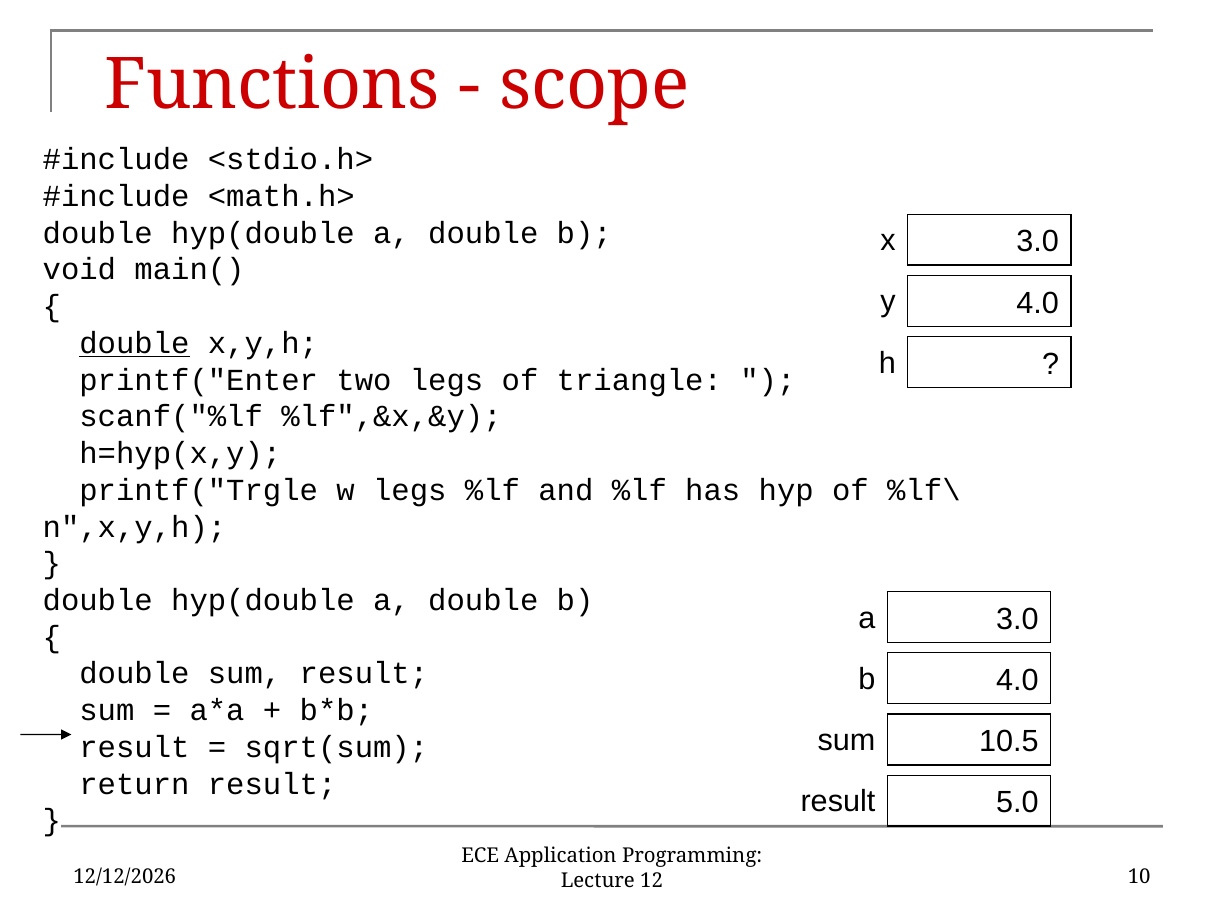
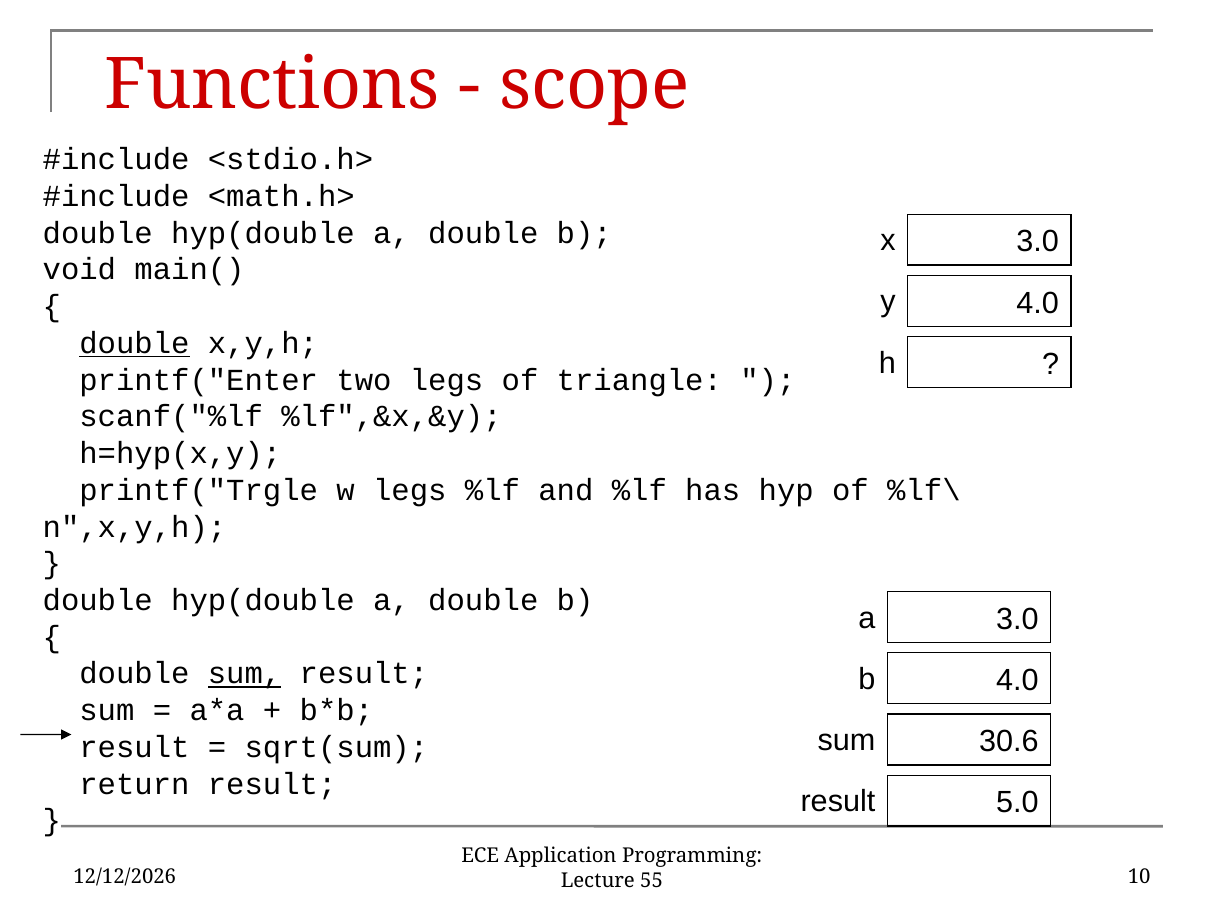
sum at (245, 674) underline: none -> present
10.5: 10.5 -> 30.6
12: 12 -> 55
